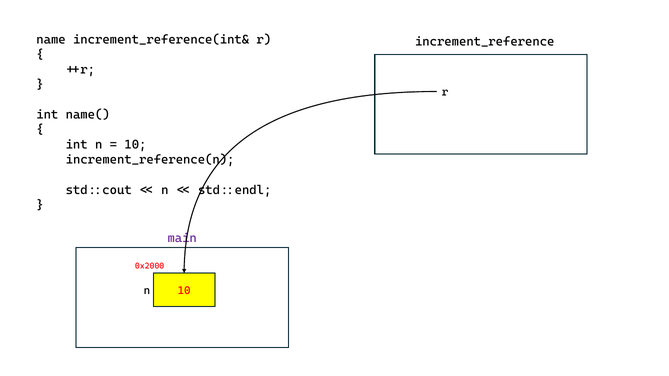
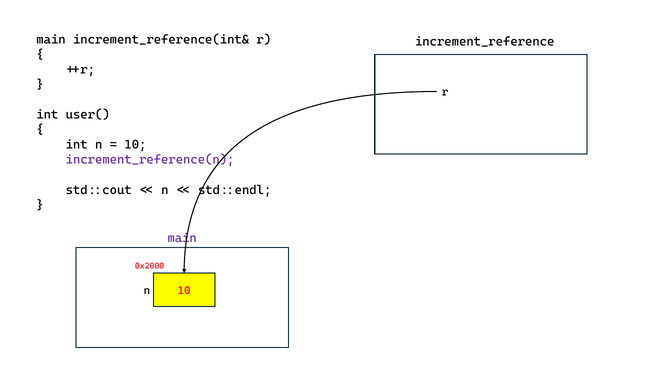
name at (51, 40): name -> main
name(: name( -> user(
increment_reference(n colour: black -> purple
